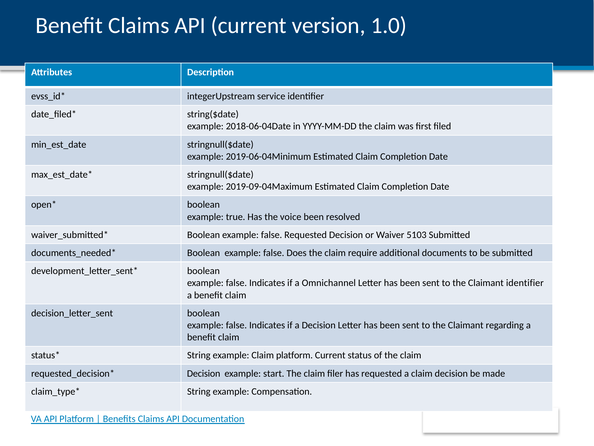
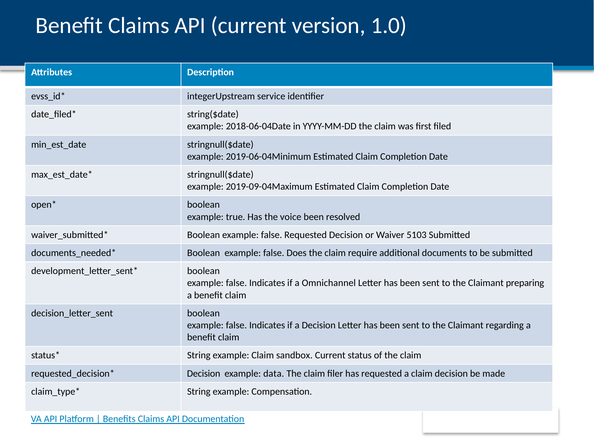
Claimant identifier: identifier -> preparing
Claim platform: platform -> sandbox
start: start -> data
